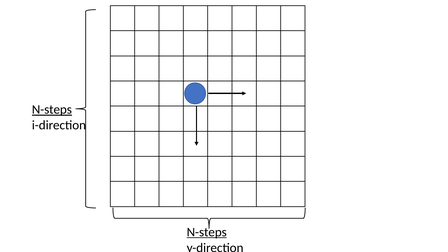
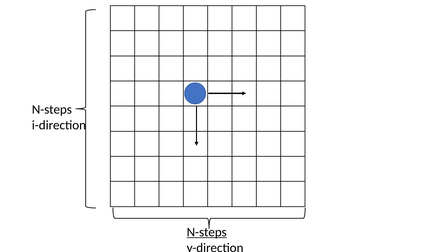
N-steps at (52, 110) underline: present -> none
